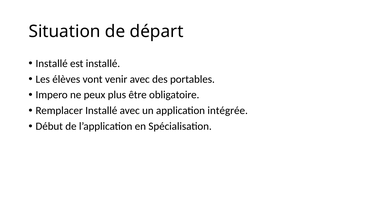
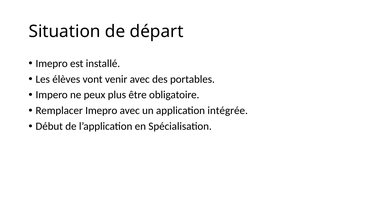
Installé at (52, 63): Installé -> Imepro
Remplacer Installé: Installé -> Imepro
